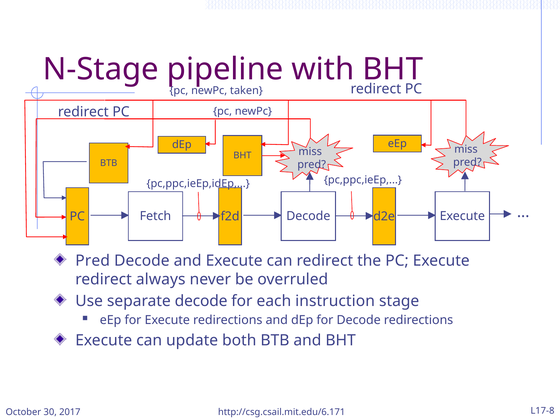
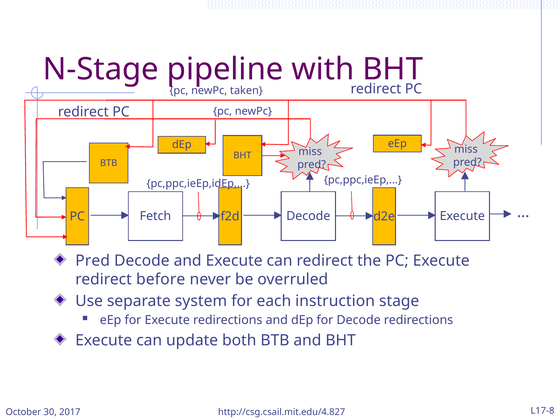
always: always -> before
separate decode: decode -> system
http://csg.csail.mit.edu/6.171: http://csg.csail.mit.edu/6.171 -> http://csg.csail.mit.edu/4.827
